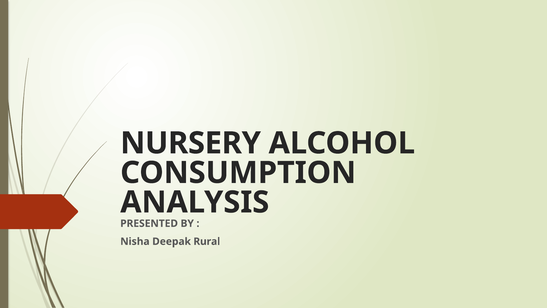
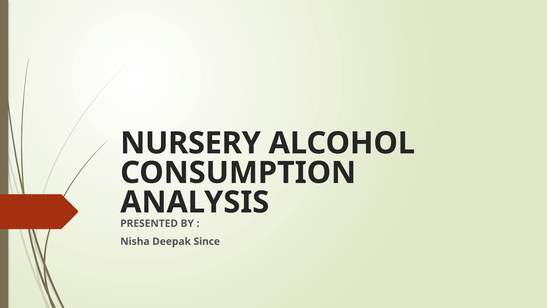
Rural: Rural -> Since
